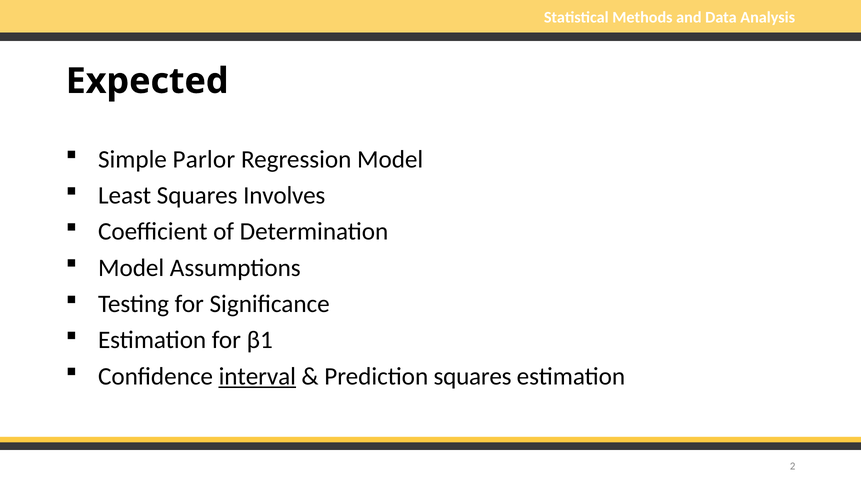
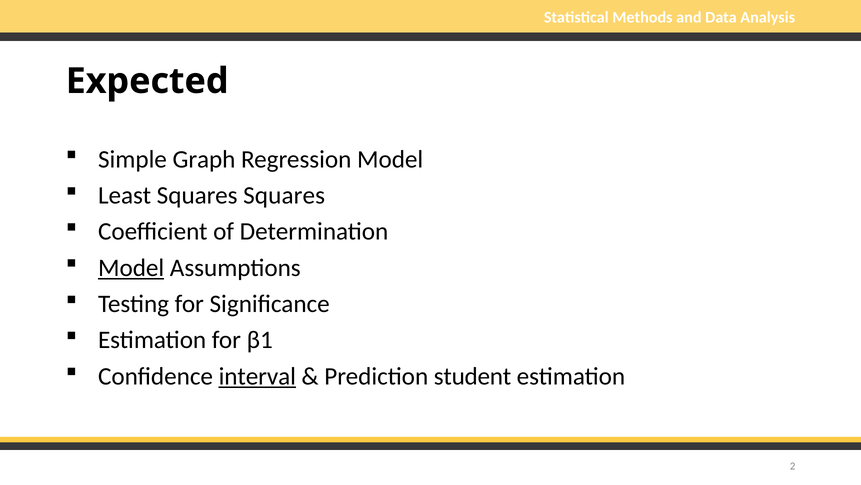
Parlor: Parlor -> Graph
Squares Involves: Involves -> Squares
Model at (131, 268) underline: none -> present
Prediction squares: squares -> student
